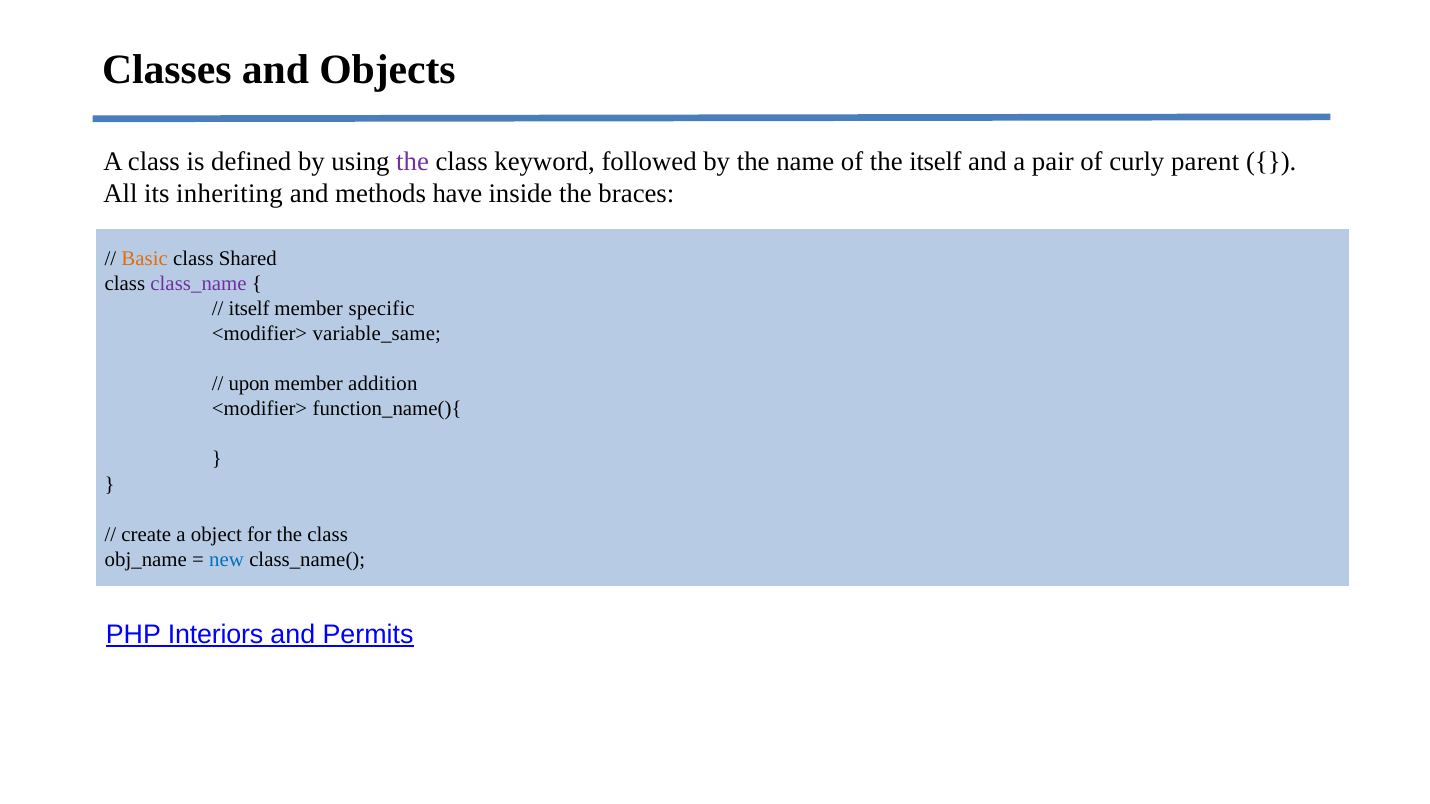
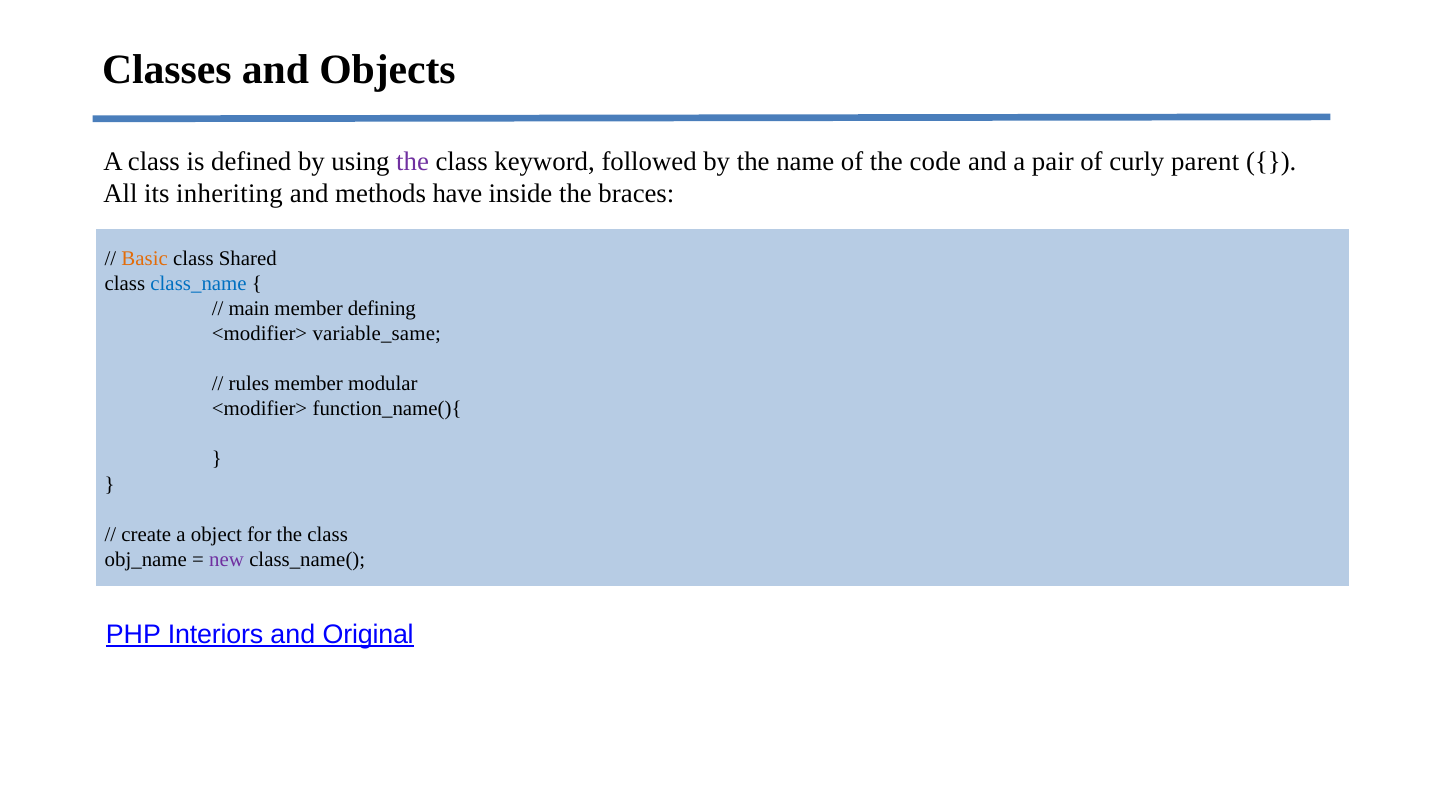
the itself: itself -> code
class_name colour: purple -> blue
itself at (249, 309): itself -> main
specific: specific -> defining
upon: upon -> rules
addition: addition -> modular
new colour: blue -> purple
Permits: Permits -> Original
